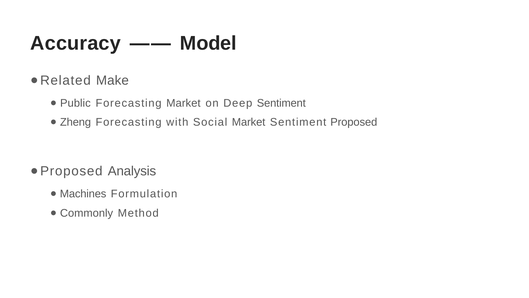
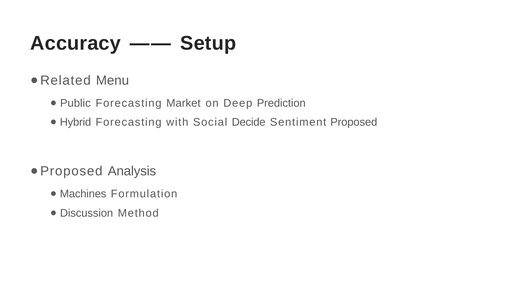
Model: Model -> Setup
Make: Make -> Menu
Deep Sentiment: Sentiment -> Prediction
Zheng: Zheng -> Hybrid
Social Market: Market -> Decide
Commonly: Commonly -> Discussion
